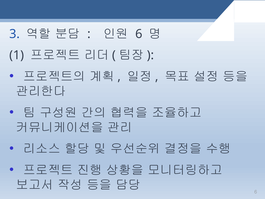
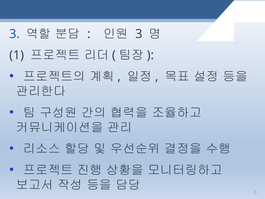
6 at (139, 34): 6 -> 3
